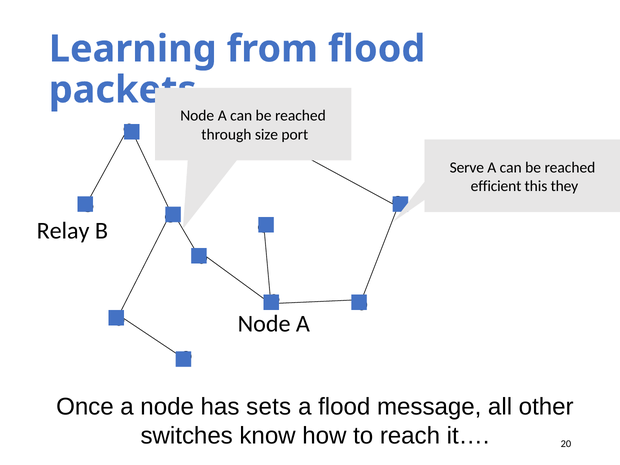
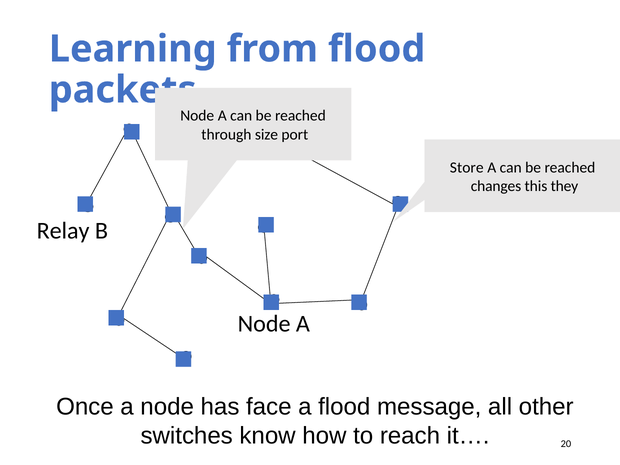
Serve: Serve -> Store
efficient: efficient -> changes
sets: sets -> face
